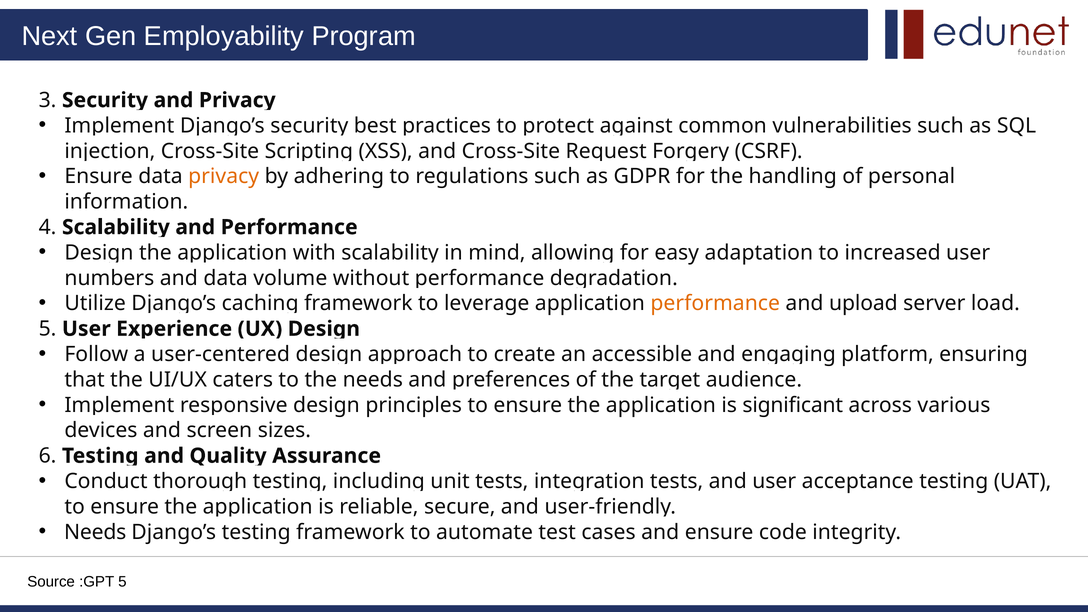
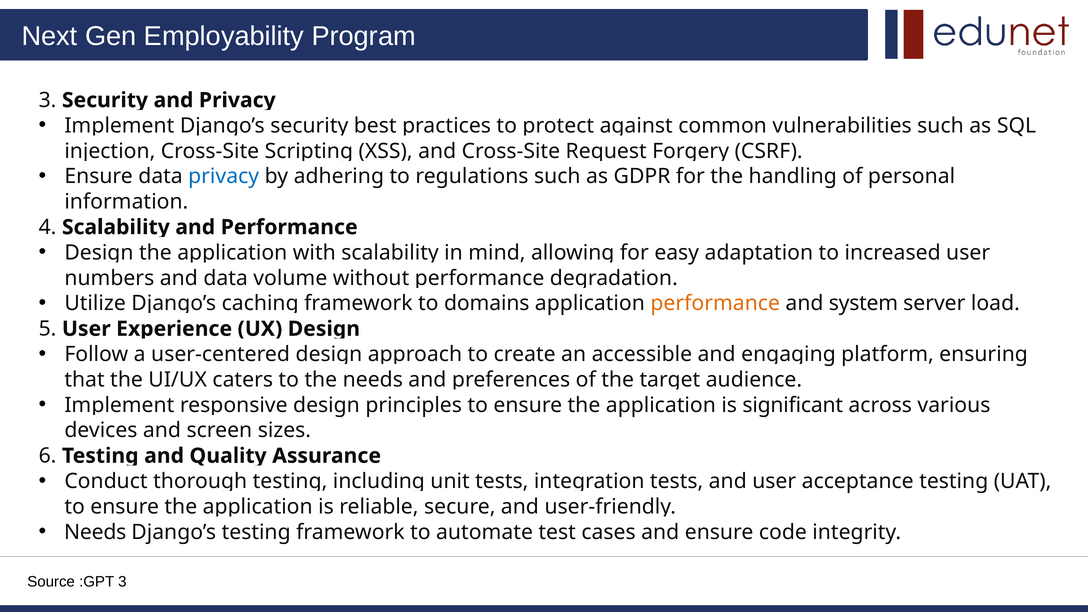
privacy at (224, 176) colour: orange -> blue
leverage: leverage -> domains
upload: upload -> system
:GPT 5: 5 -> 3
